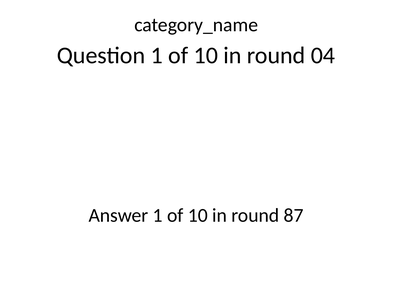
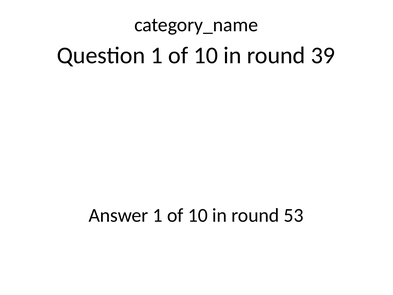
04: 04 -> 39
87: 87 -> 53
